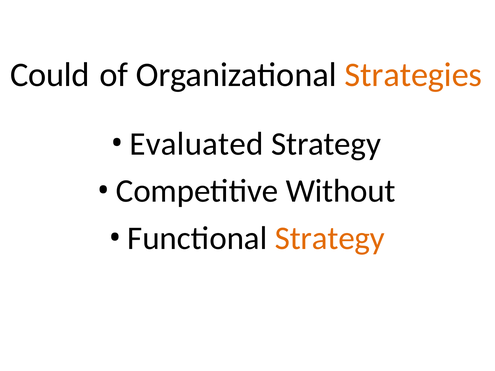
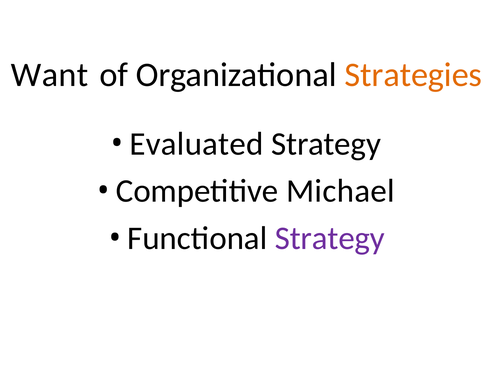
Could: Could -> Want
Without: Without -> Michael
Strategy at (330, 238) colour: orange -> purple
